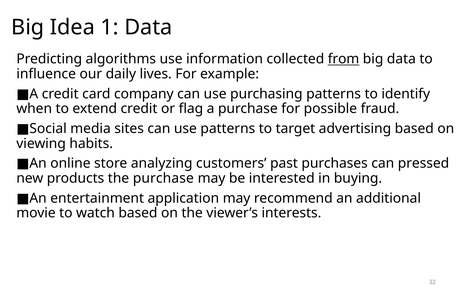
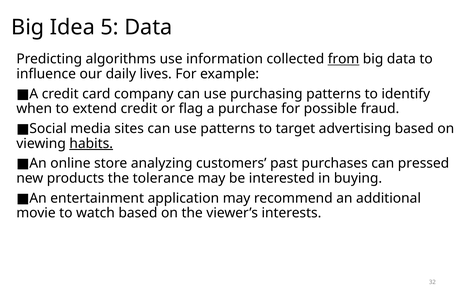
1: 1 -> 5
habits underline: none -> present
the purchase: purchase -> tolerance
